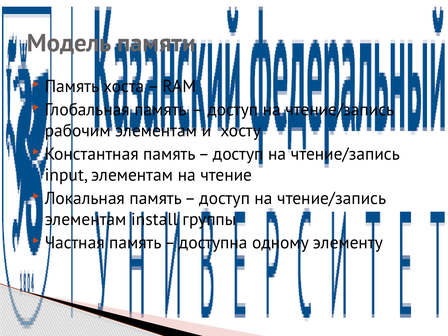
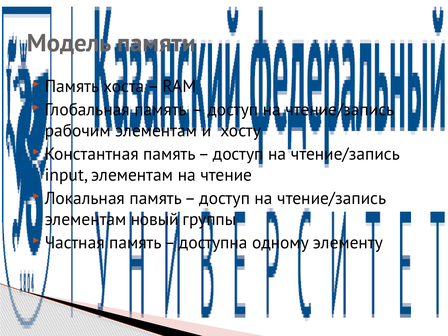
install: install -> новый
